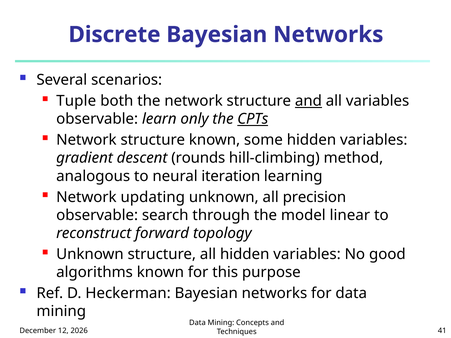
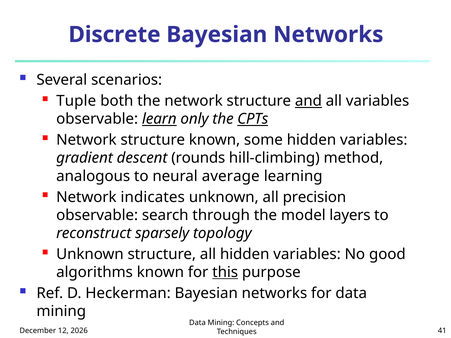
learn underline: none -> present
iteration: iteration -> average
updating: updating -> indicates
linear: linear -> layers
forward: forward -> sparsely
this underline: none -> present
